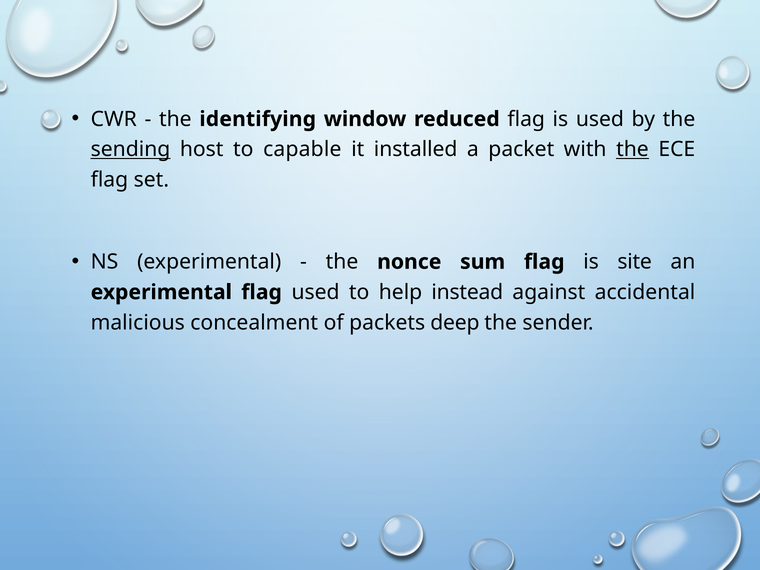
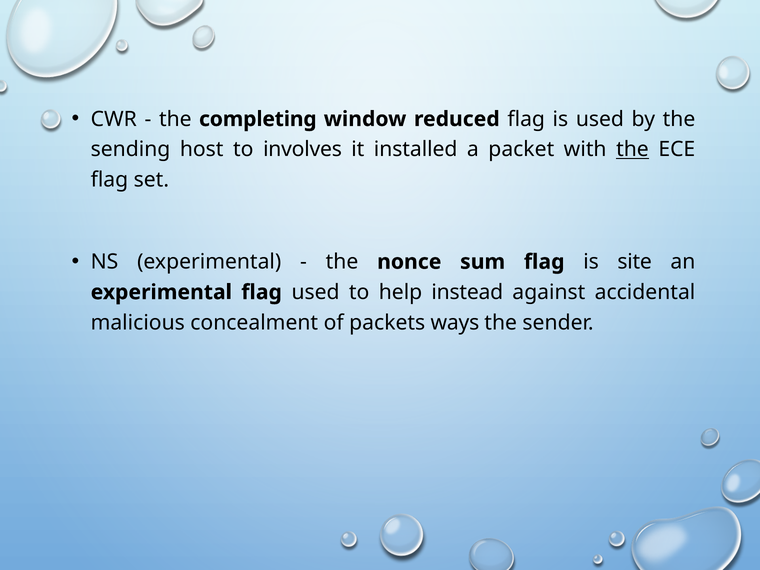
identifying: identifying -> completing
sending underline: present -> none
capable: capable -> involves
deep: deep -> ways
